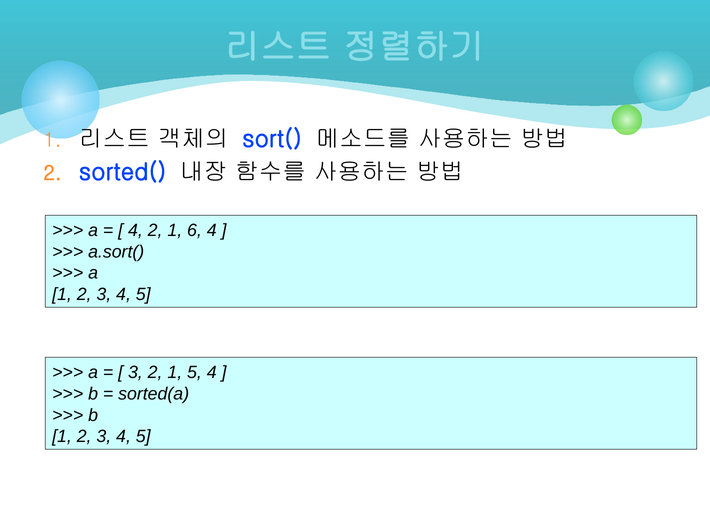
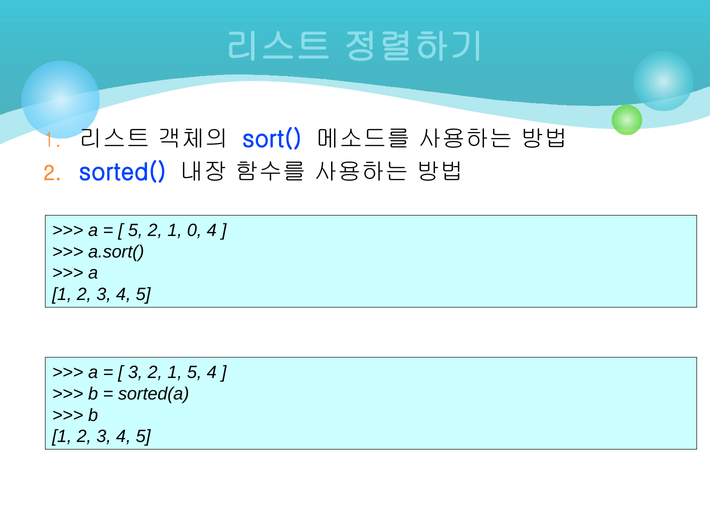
4 at (135, 231): 4 -> 5
6: 6 -> 0
